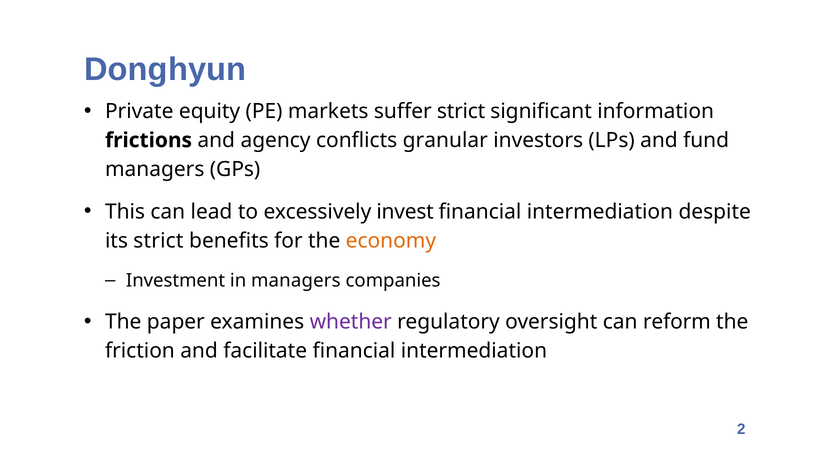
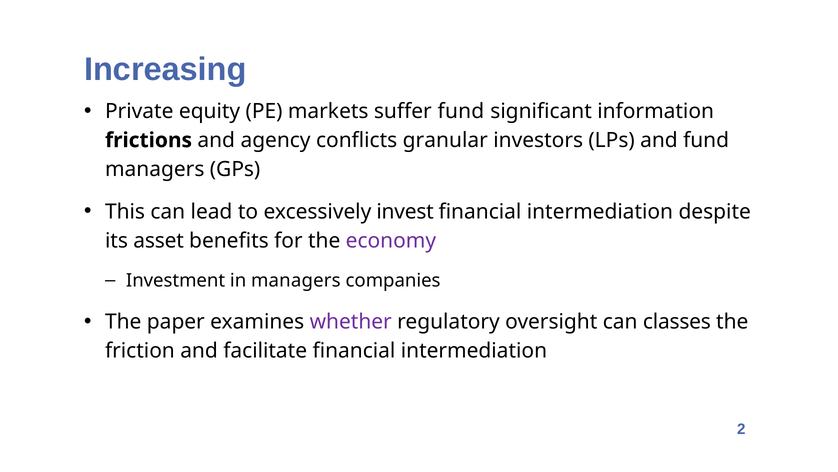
Donghyun: Donghyun -> Increasing
suffer strict: strict -> fund
its strict: strict -> asset
economy colour: orange -> purple
reform: reform -> classes
